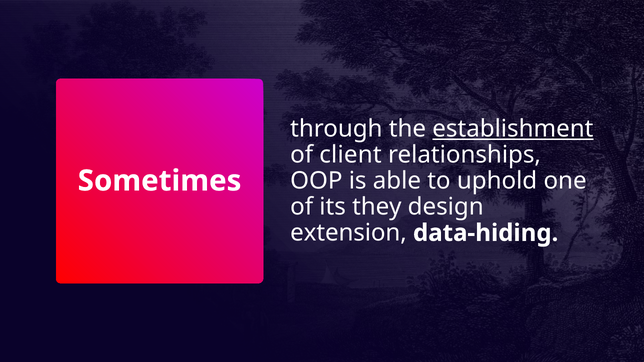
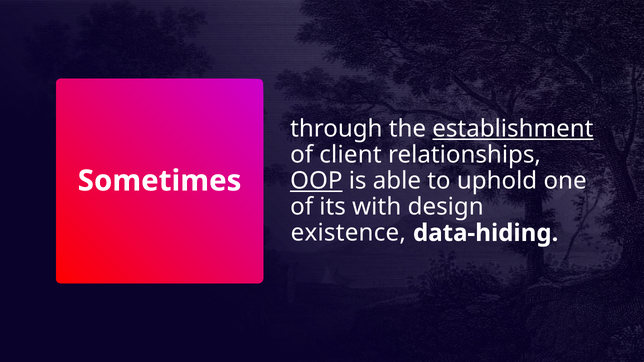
OOP underline: none -> present
they: they -> with
extension: extension -> existence
